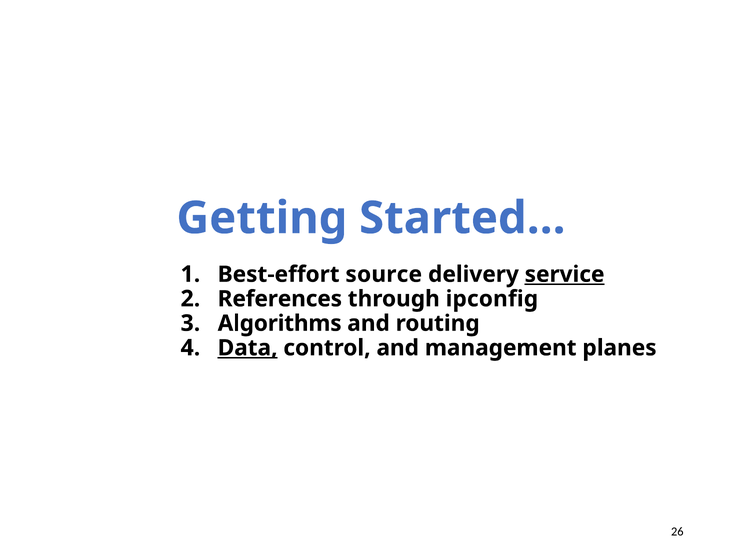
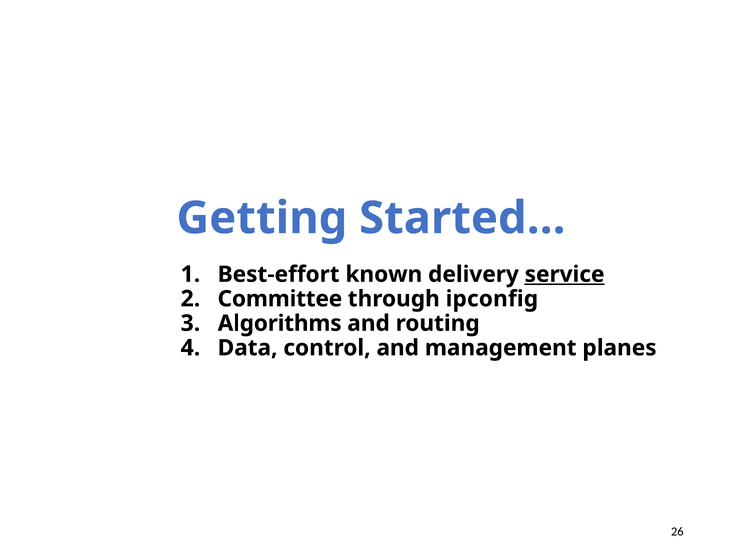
source: source -> known
References: References -> Committee
Data underline: present -> none
